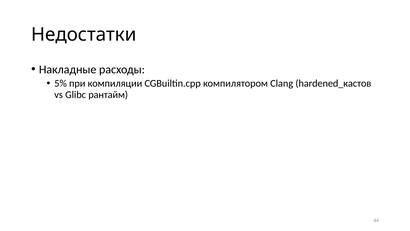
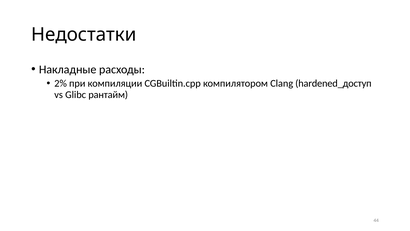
5%: 5% -> 2%
hardened_кастов: hardened_кастов -> hardened_доступ
